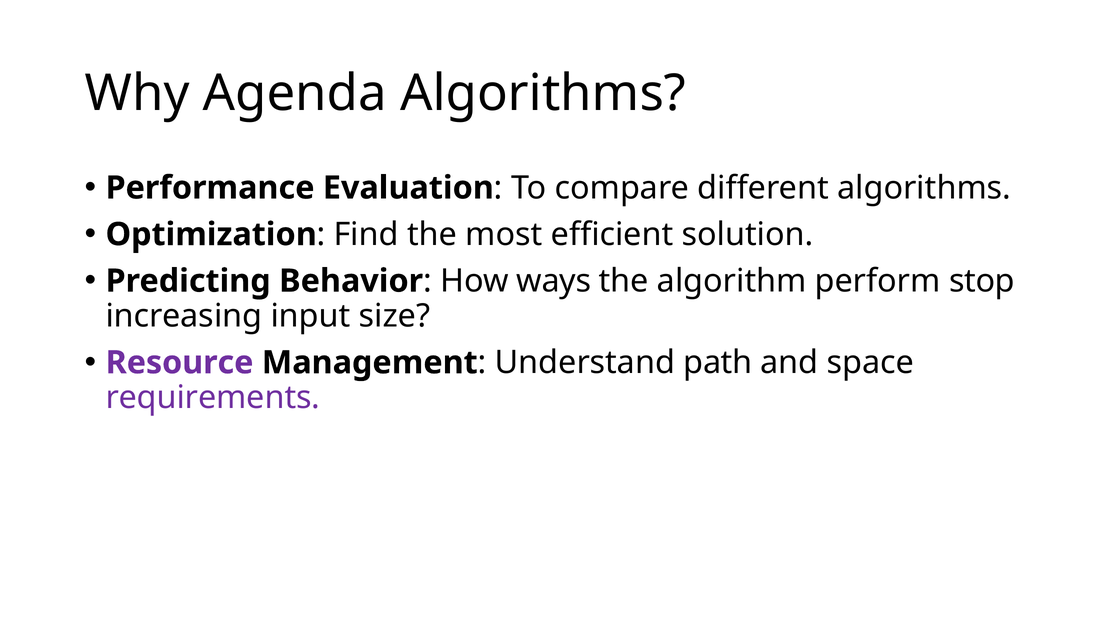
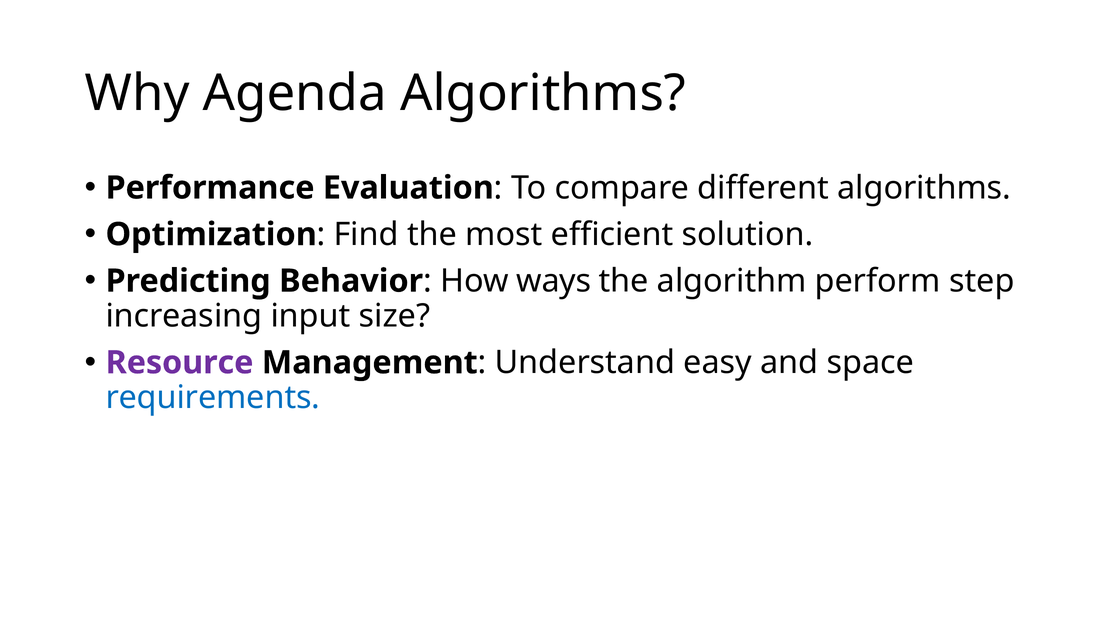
stop: stop -> step
path: path -> easy
requirements colour: purple -> blue
